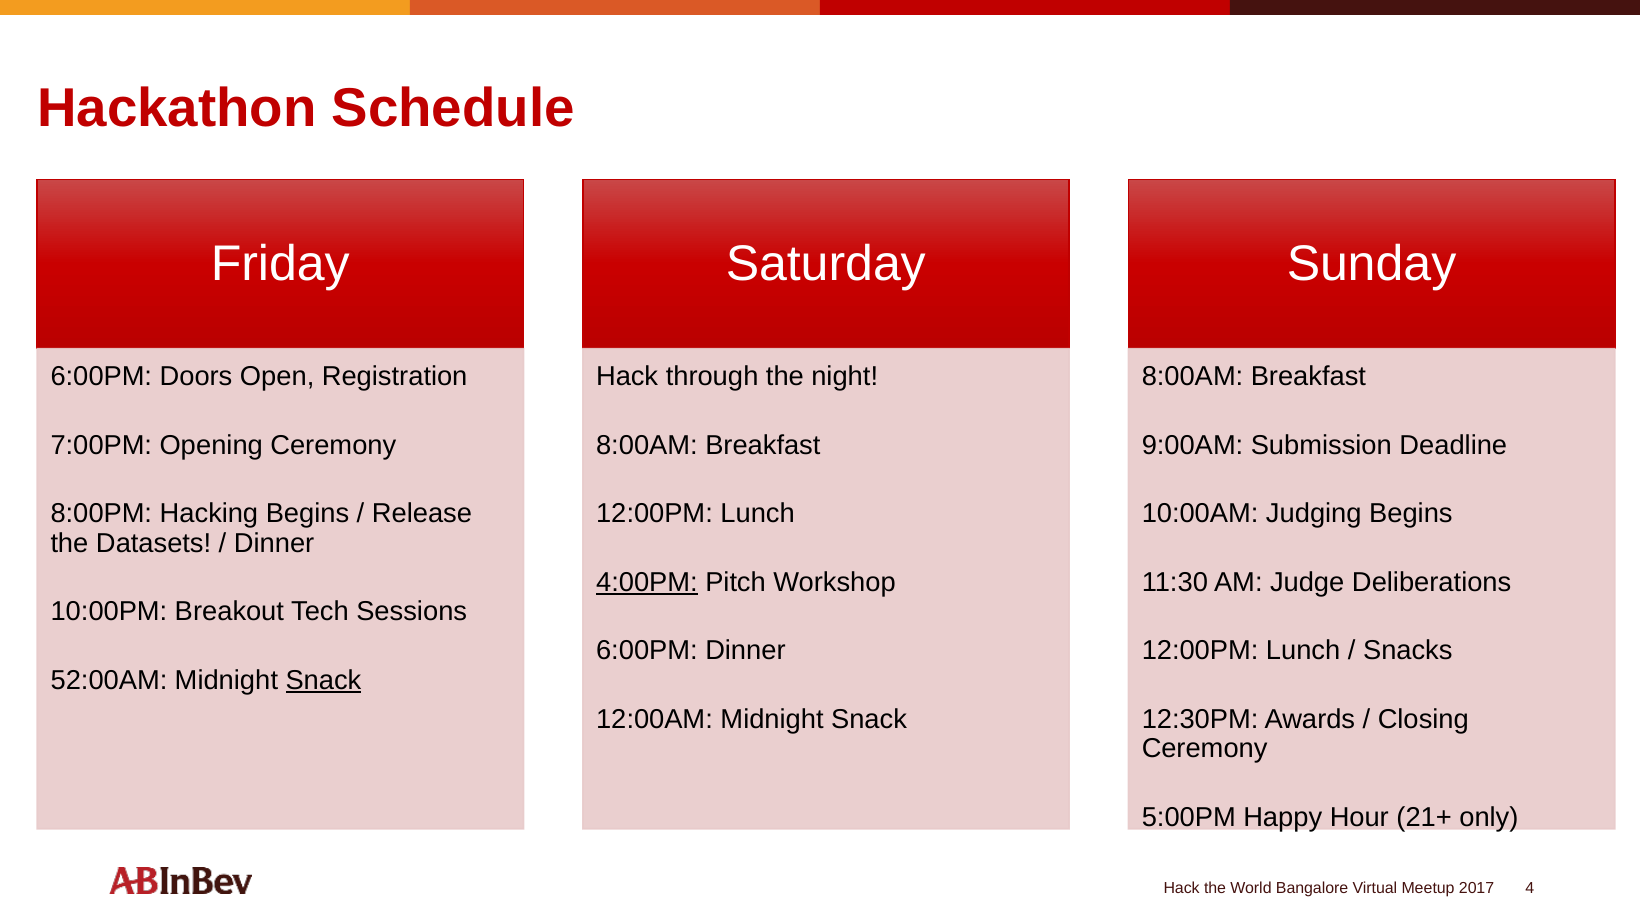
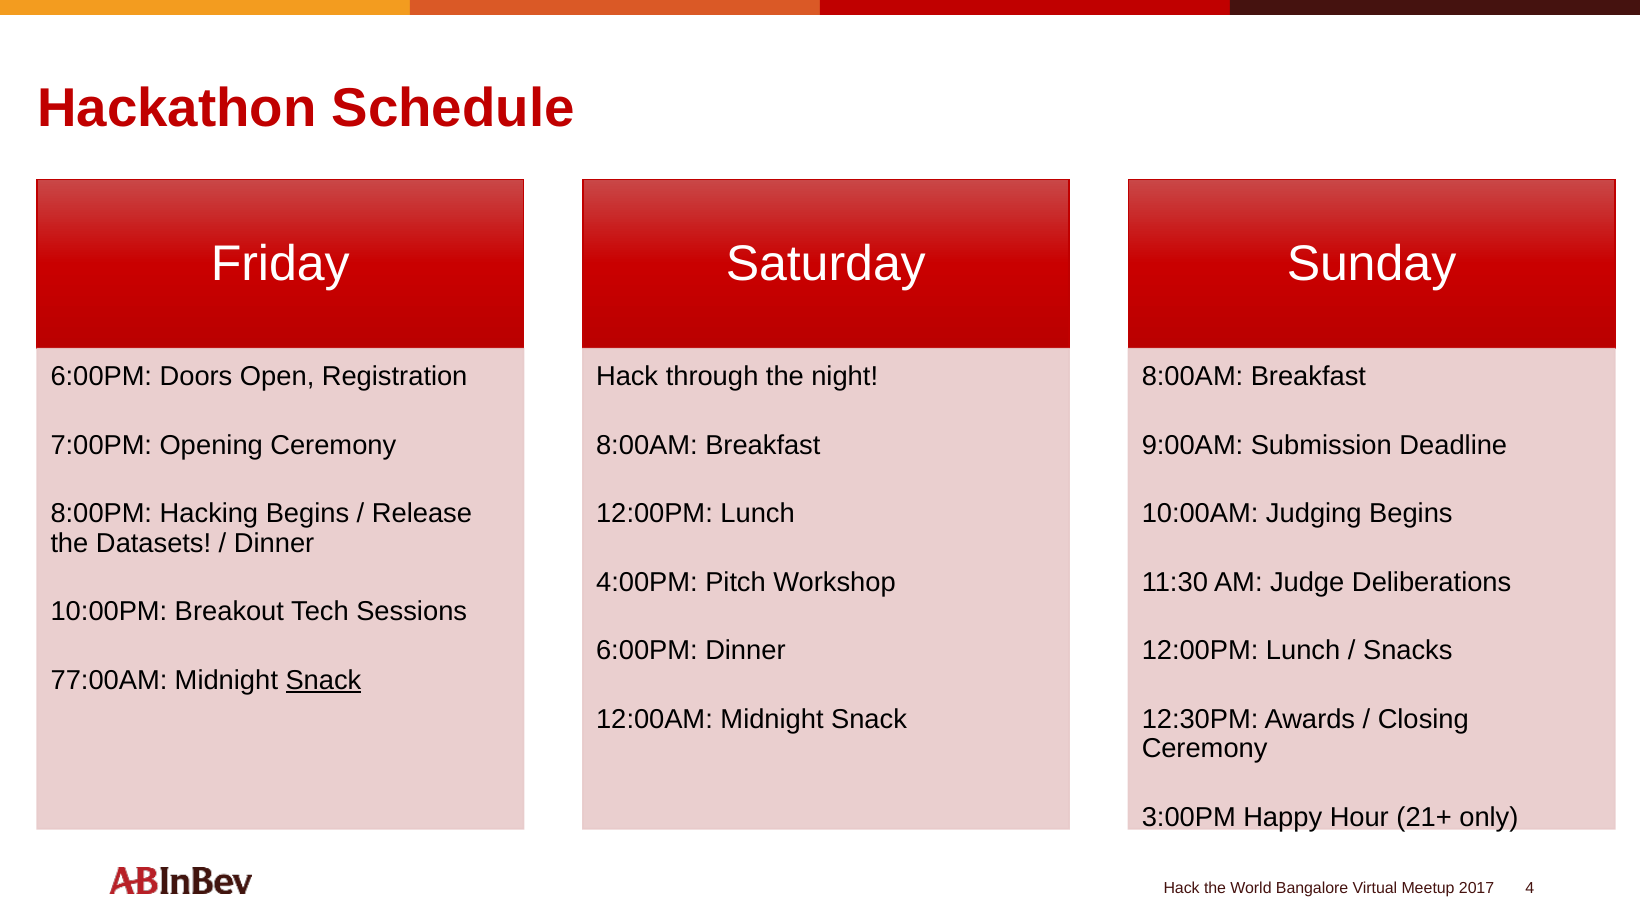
4:00PM underline: present -> none
52:00AM: 52:00AM -> 77:00AM
5:00PM: 5:00PM -> 3:00PM
